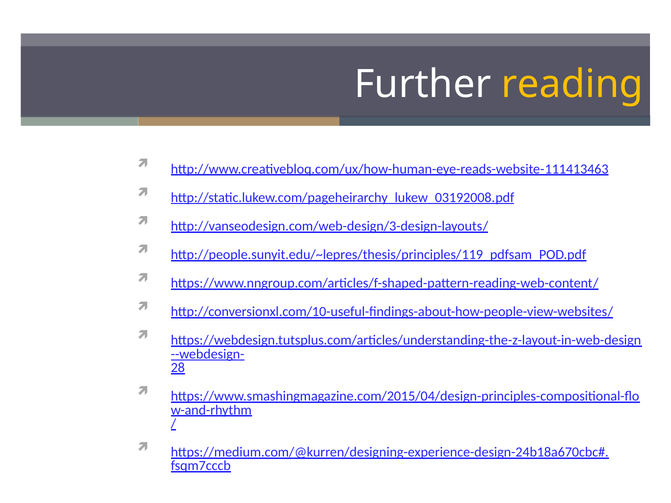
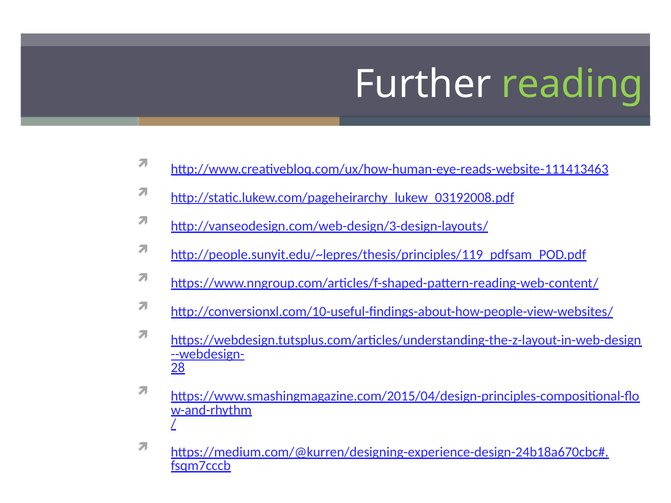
reading colour: yellow -> light green
